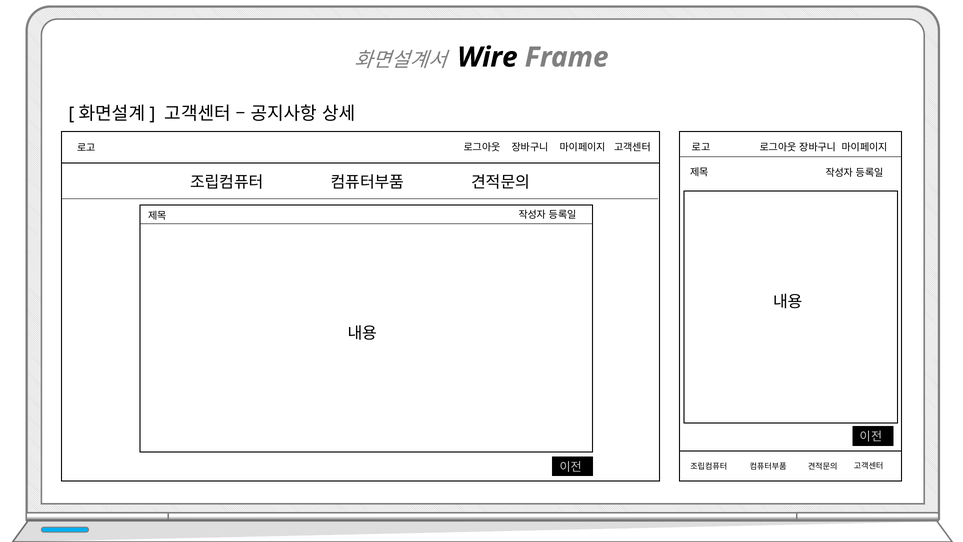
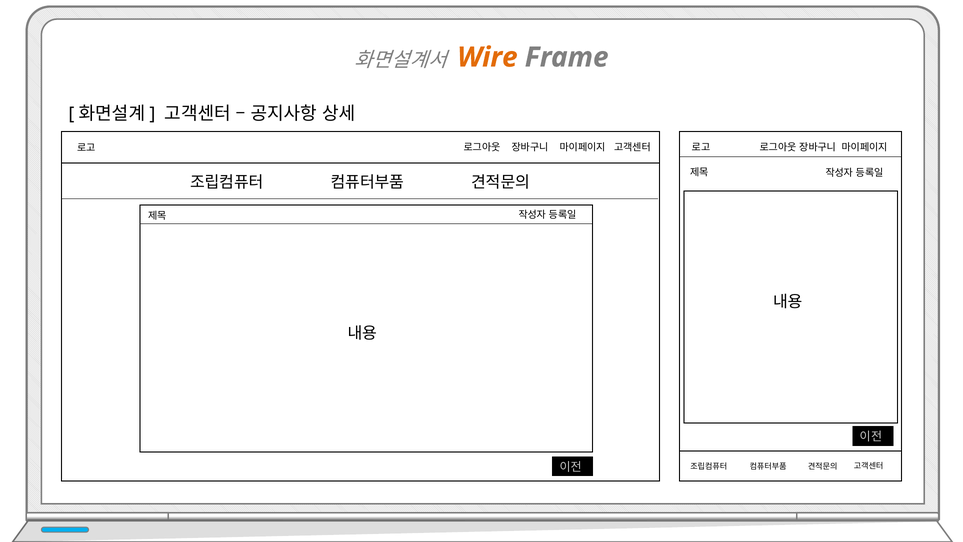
Wire colour: black -> orange
